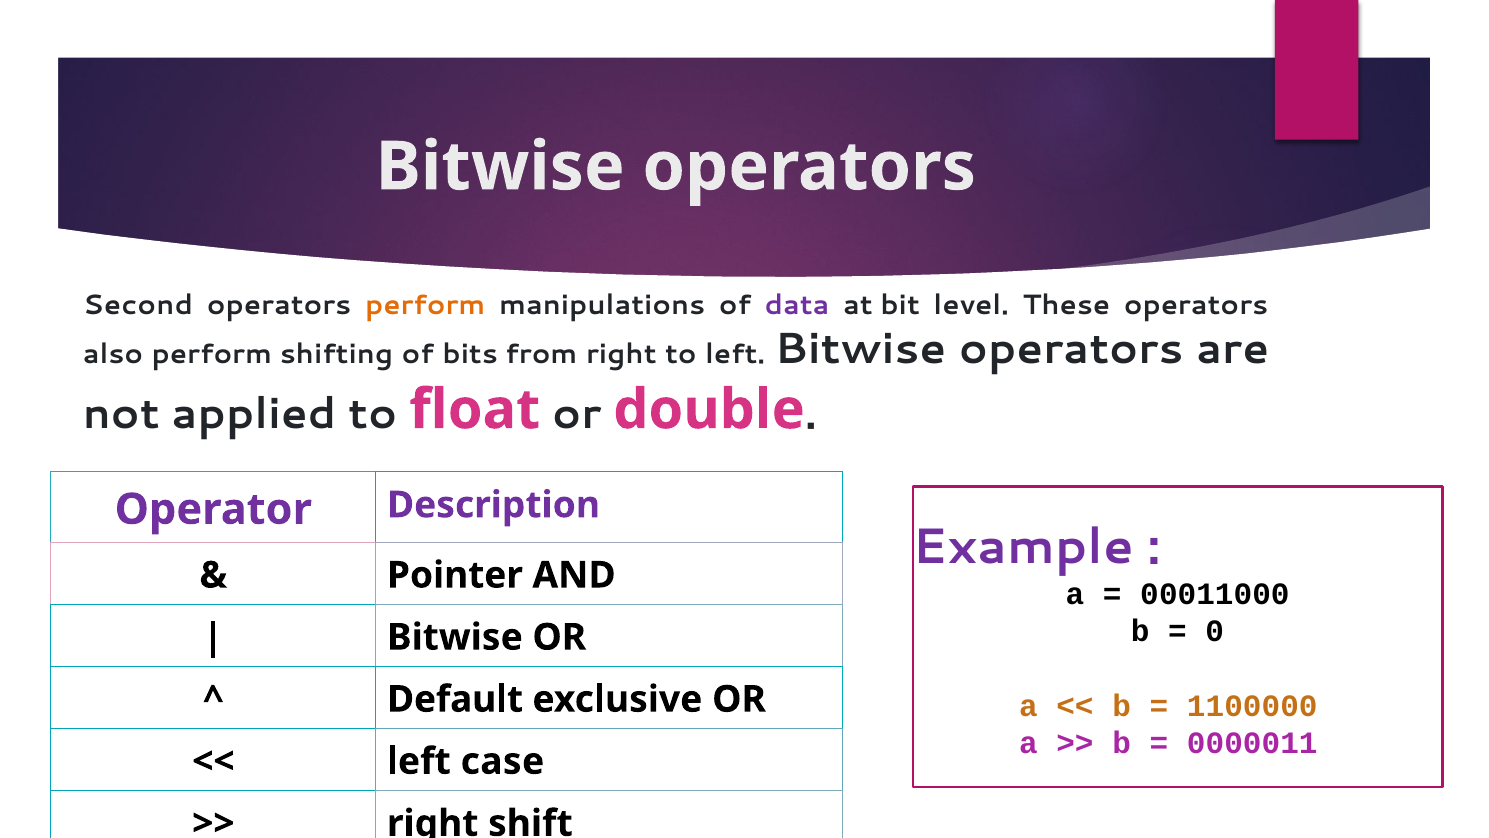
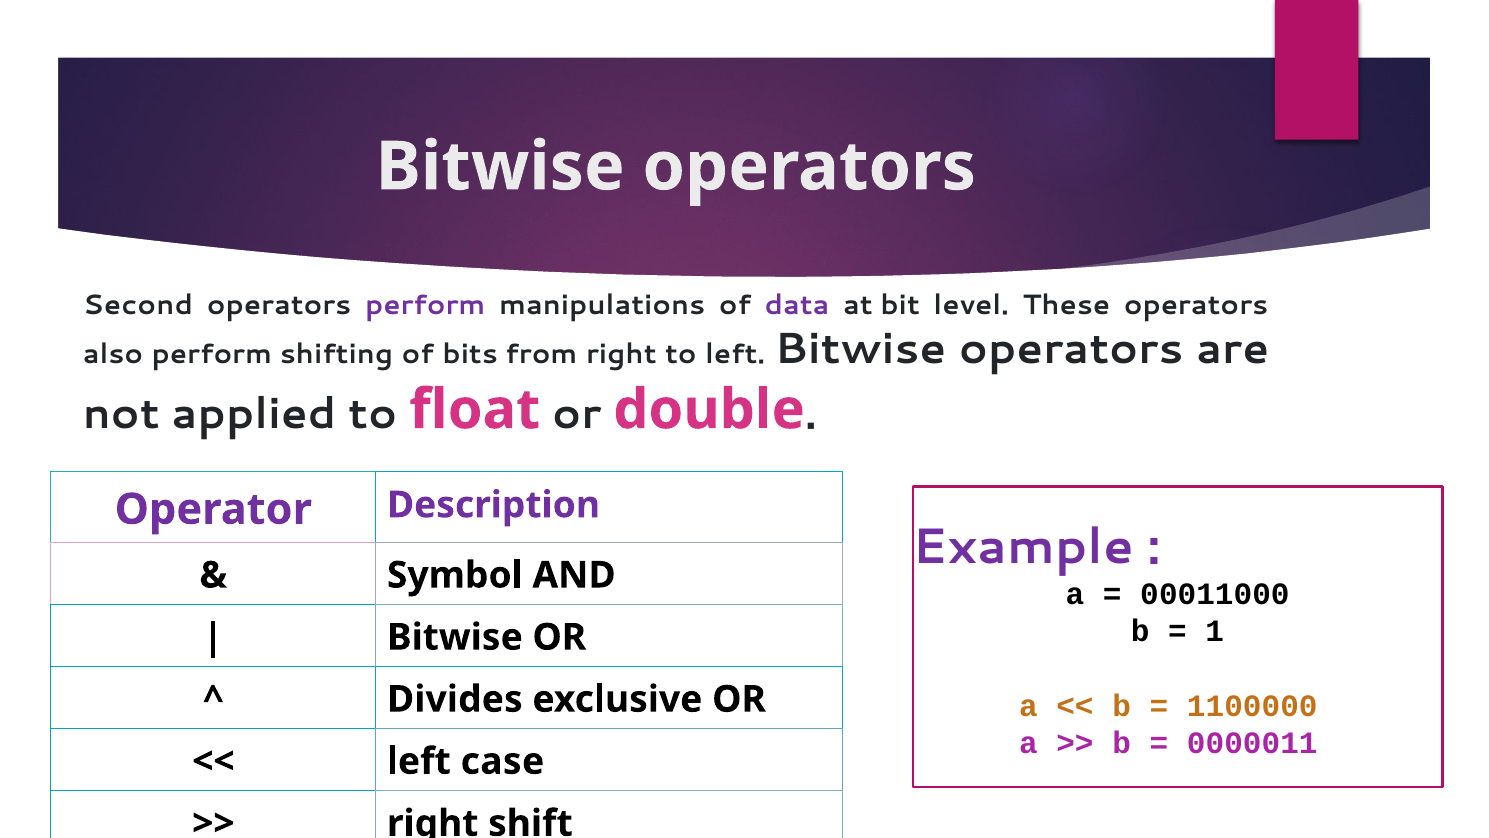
perform at (425, 305) colour: orange -> purple
Pointer: Pointer -> Symbol
0: 0 -> 1
Default: Default -> Divides
